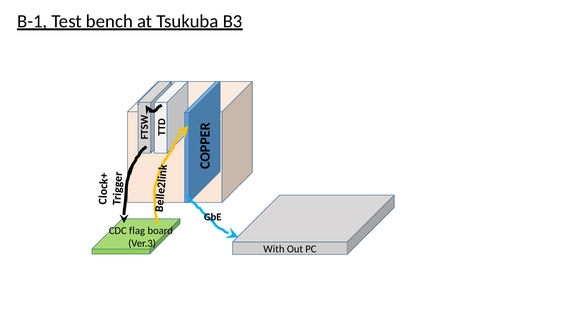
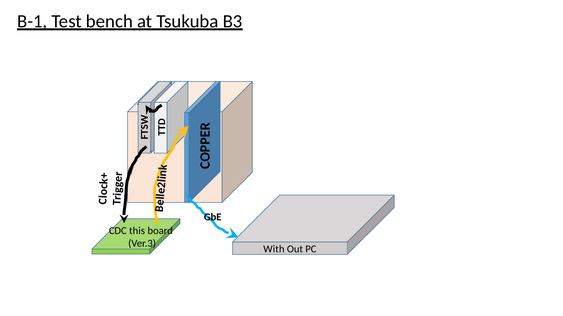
flag: flag -> this
